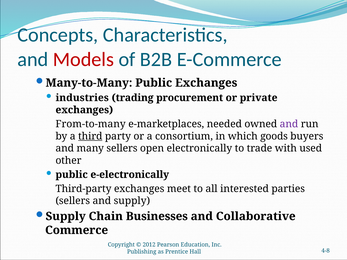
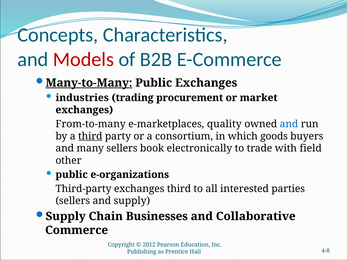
Many-to-Many underline: none -> present
private: private -> market
needed: needed -> quality
and at (289, 124) colour: purple -> blue
open: open -> book
used: used -> field
e-electronically: e-electronically -> e-organizations
exchanges meet: meet -> third
